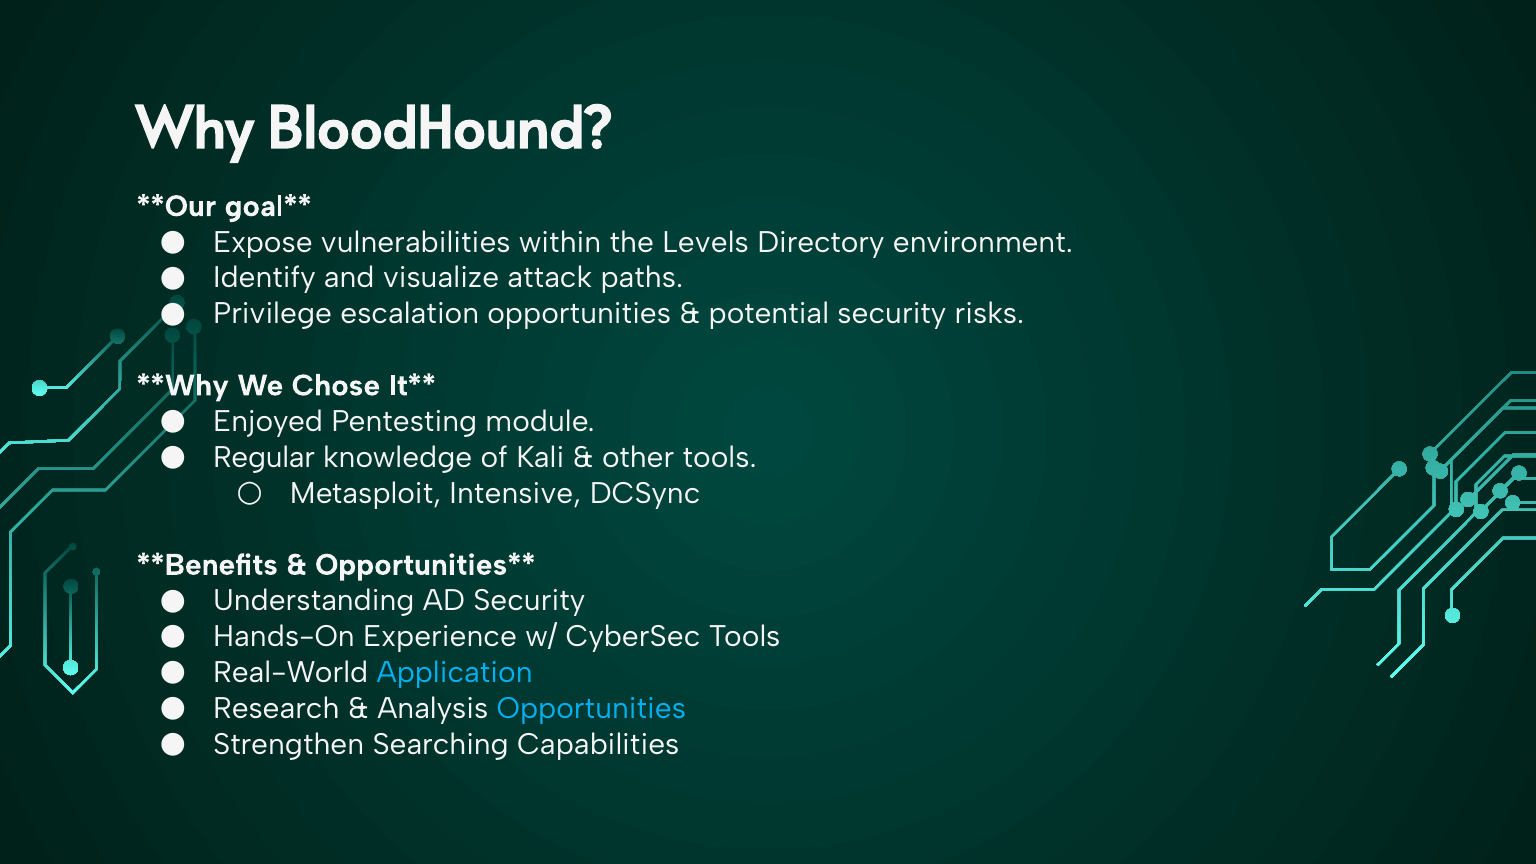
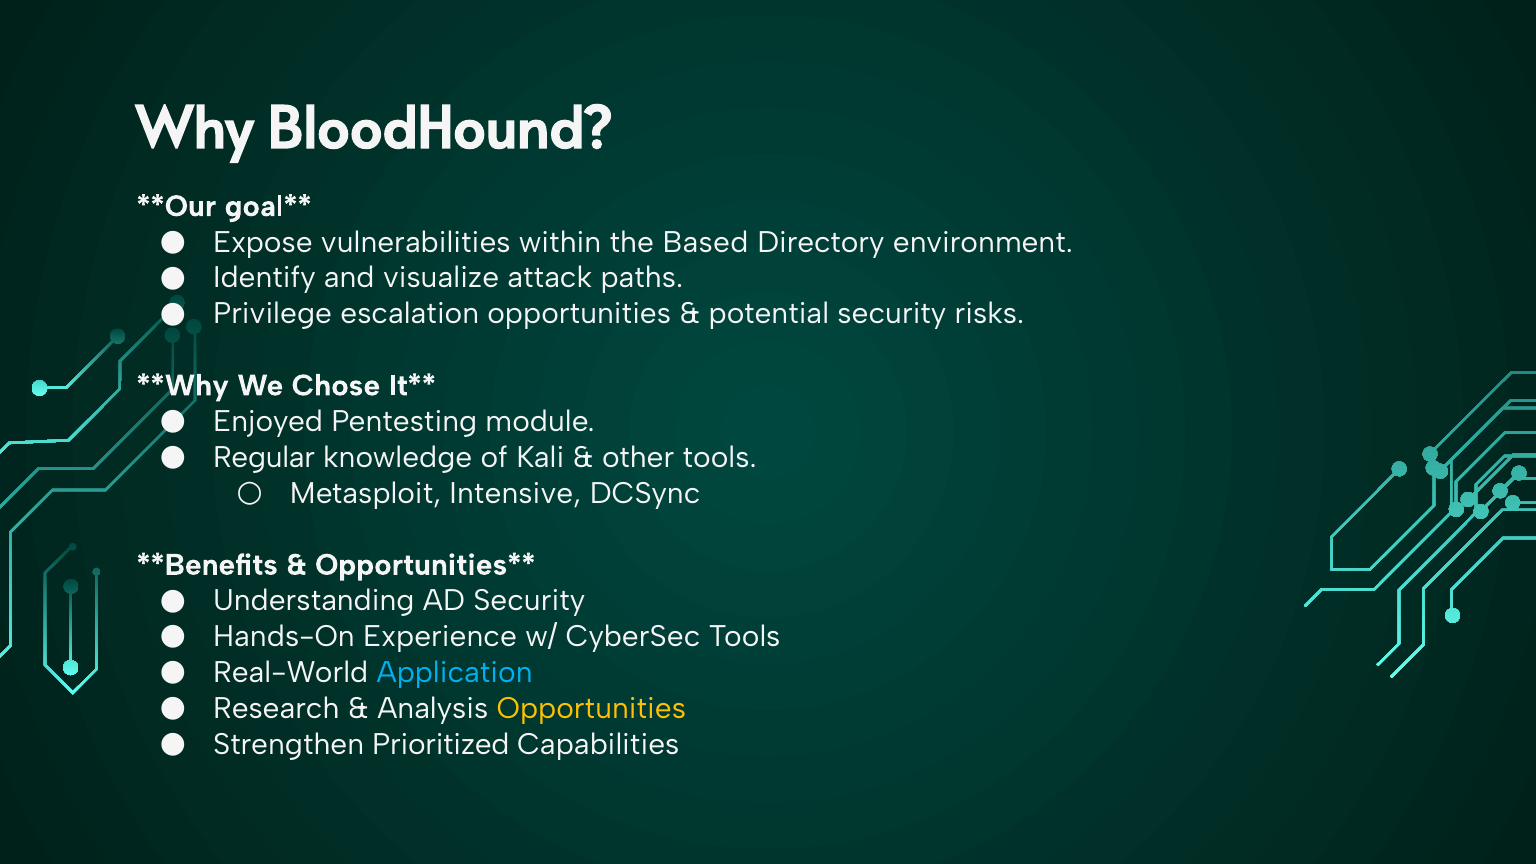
Levels: Levels -> Based
Opportunities at (591, 708) colour: light blue -> yellow
Searching: Searching -> Prioritized
